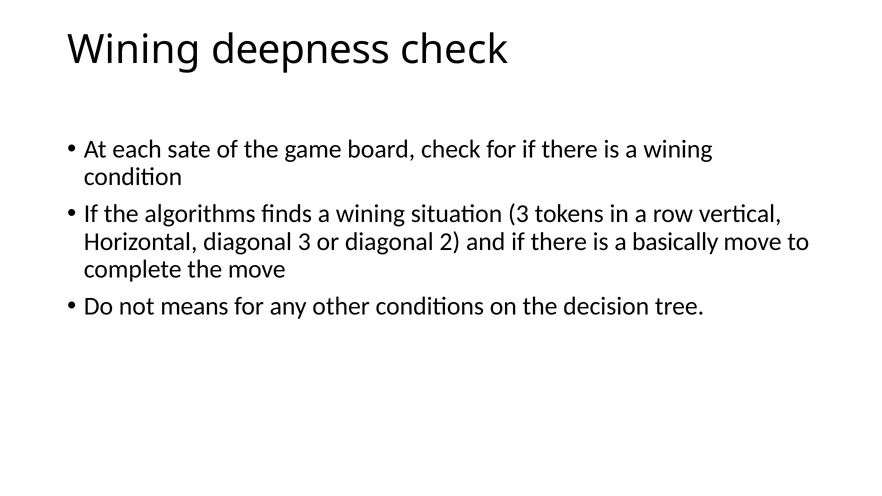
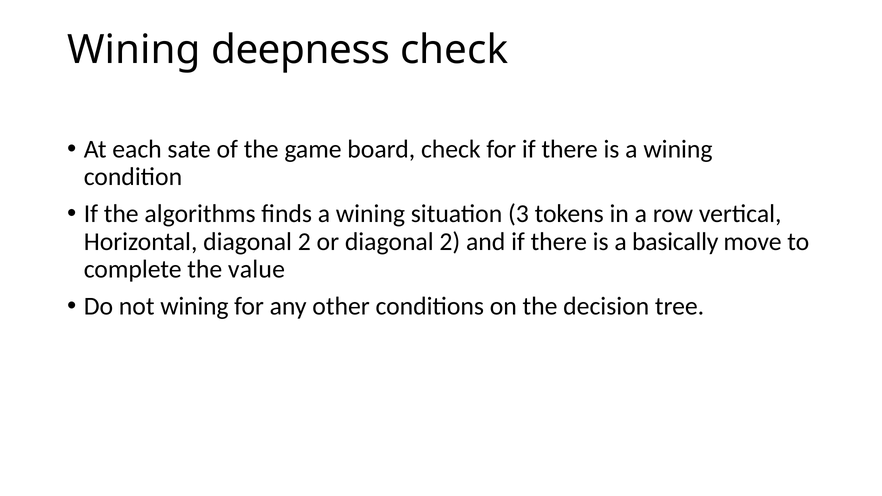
Horizontal diagonal 3: 3 -> 2
the move: move -> value
not means: means -> wining
